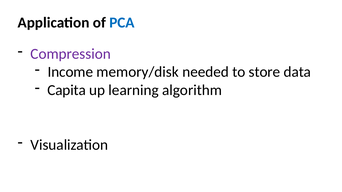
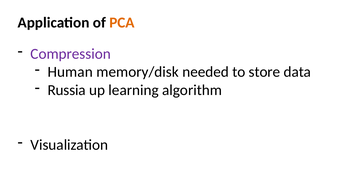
PCA colour: blue -> orange
Income: Income -> Human
Capita: Capita -> Russia
